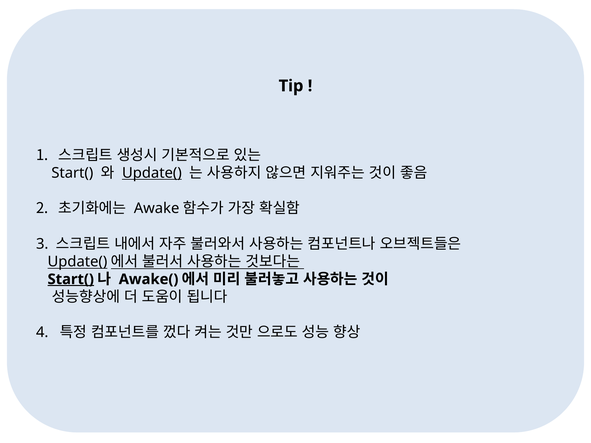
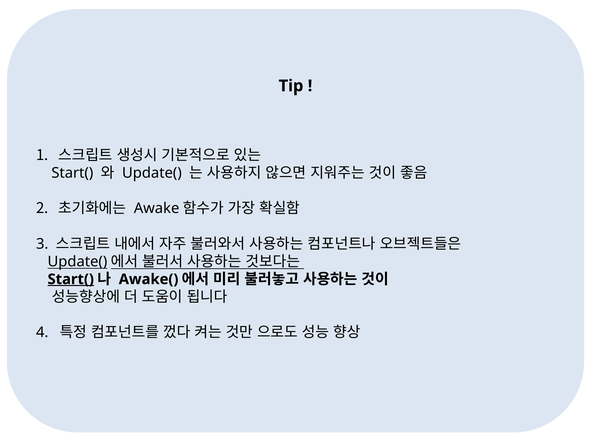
Update( underline: present -> none
